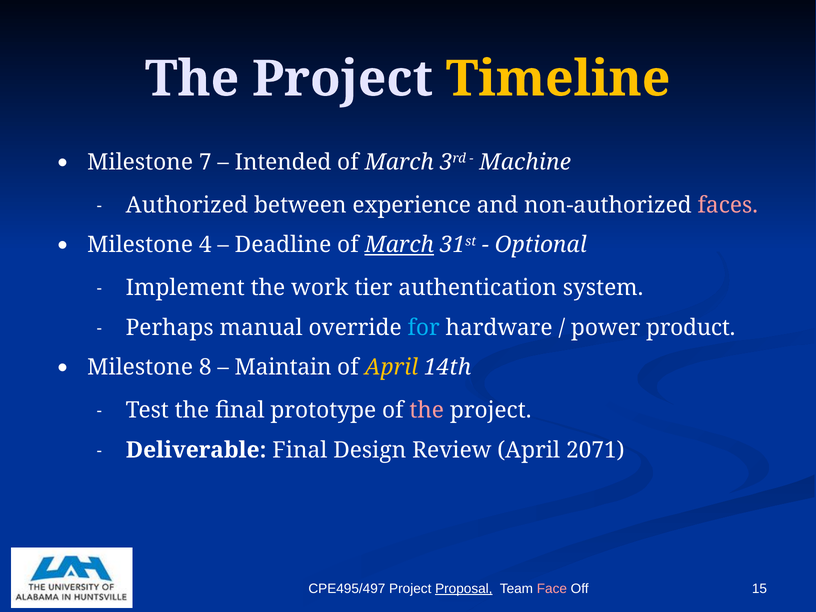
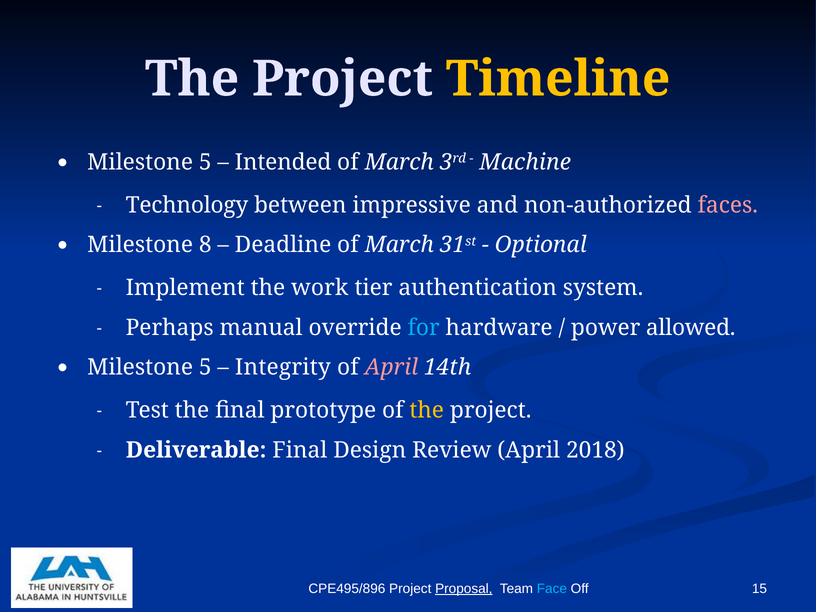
7 at (205, 162): 7 -> 5
Authorized: Authorized -> Technology
experience: experience -> impressive
4: 4 -> 8
March at (399, 245) underline: present -> none
product: product -> allowed
8 at (205, 367): 8 -> 5
Maintain: Maintain -> Integrity
April at (391, 367) colour: yellow -> pink
the at (427, 410) colour: pink -> yellow
2071: 2071 -> 2018
CPE495/497: CPE495/497 -> CPE495/896
Face colour: pink -> light blue
